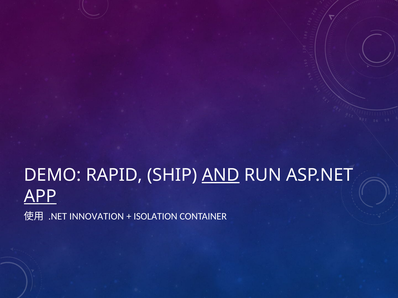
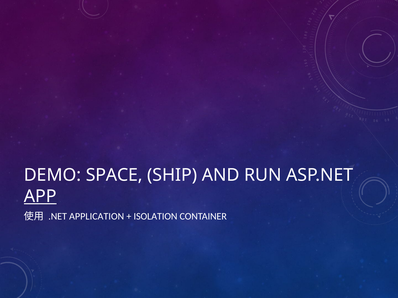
RAPID: RAPID -> SPACE
AND underline: present -> none
INNOVATION: INNOVATION -> APPLICATION
